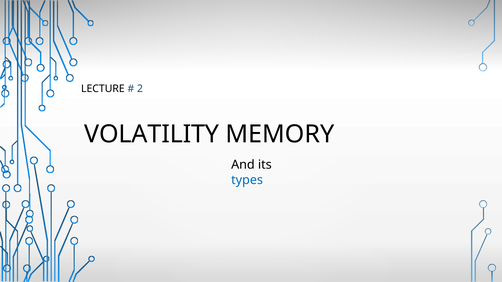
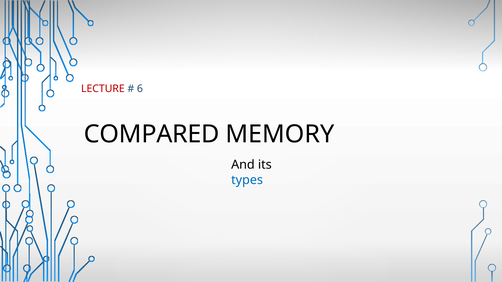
LECTURE colour: black -> red
2: 2 -> 6
VOLATILITY: VOLATILITY -> COMPARED
